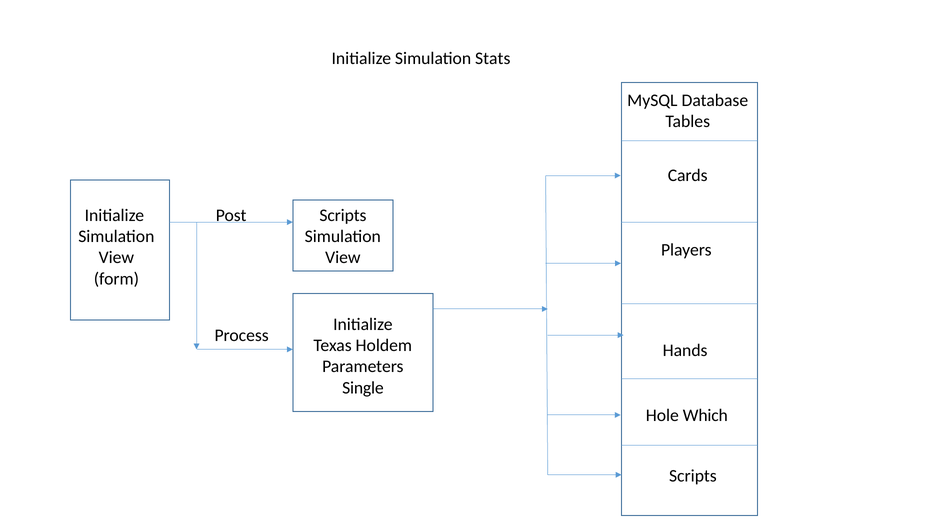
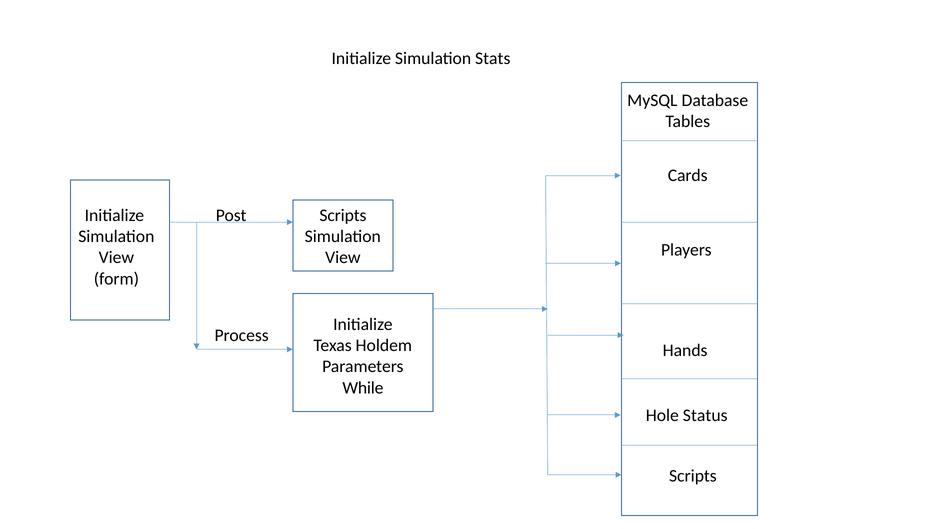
Single: Single -> While
Which: Which -> Status
